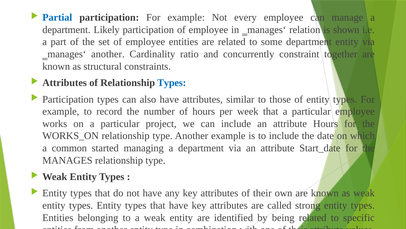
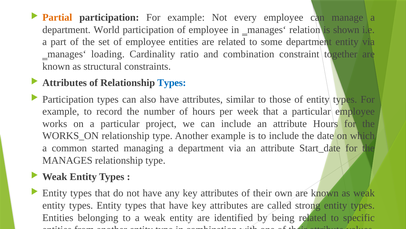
Partial colour: blue -> orange
Likely: Likely -> World
‗manages‘ another: another -> loading
and concurrently: concurrently -> combination
